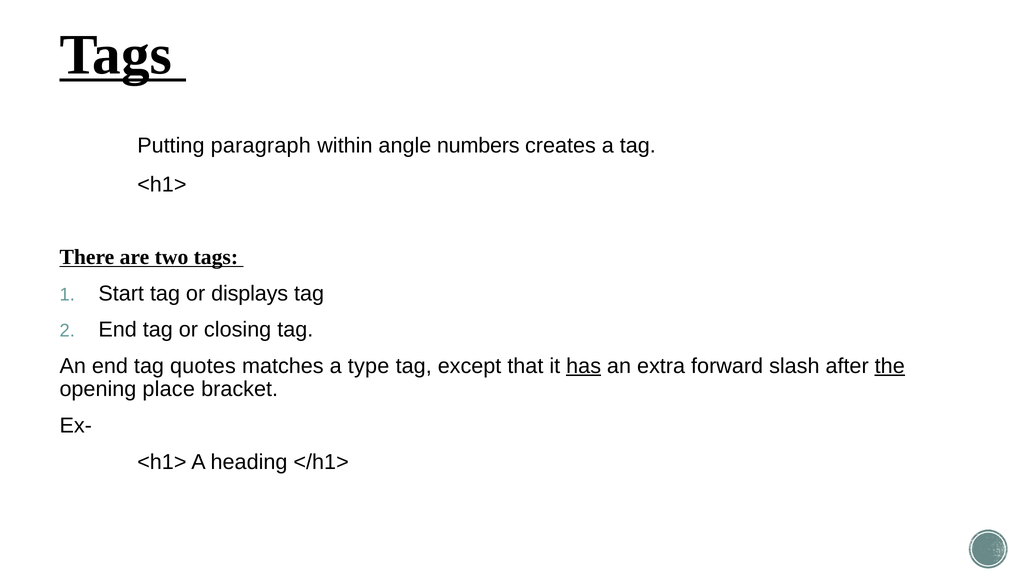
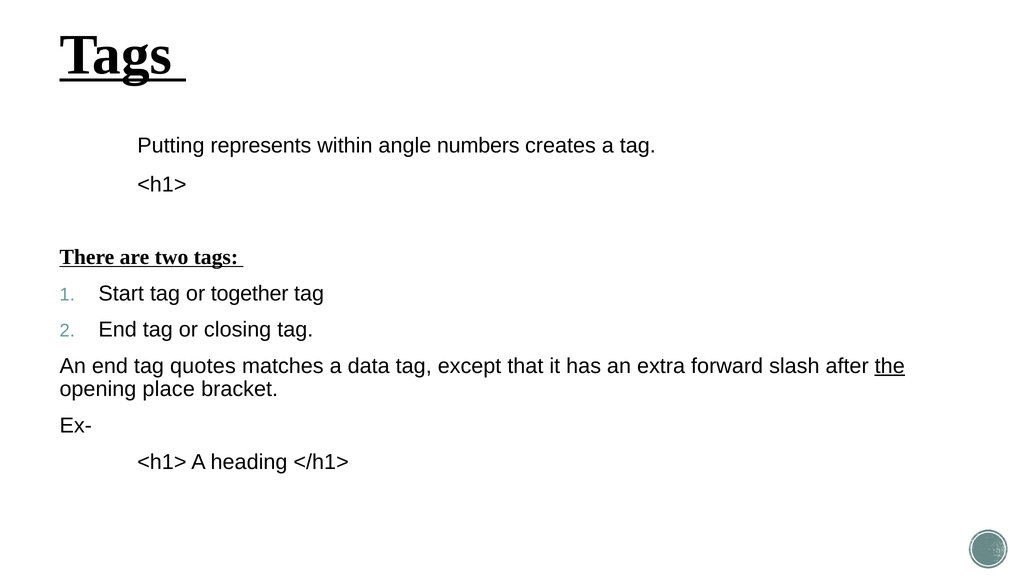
paragraph: paragraph -> represents
displays: displays -> together
type: type -> data
has underline: present -> none
